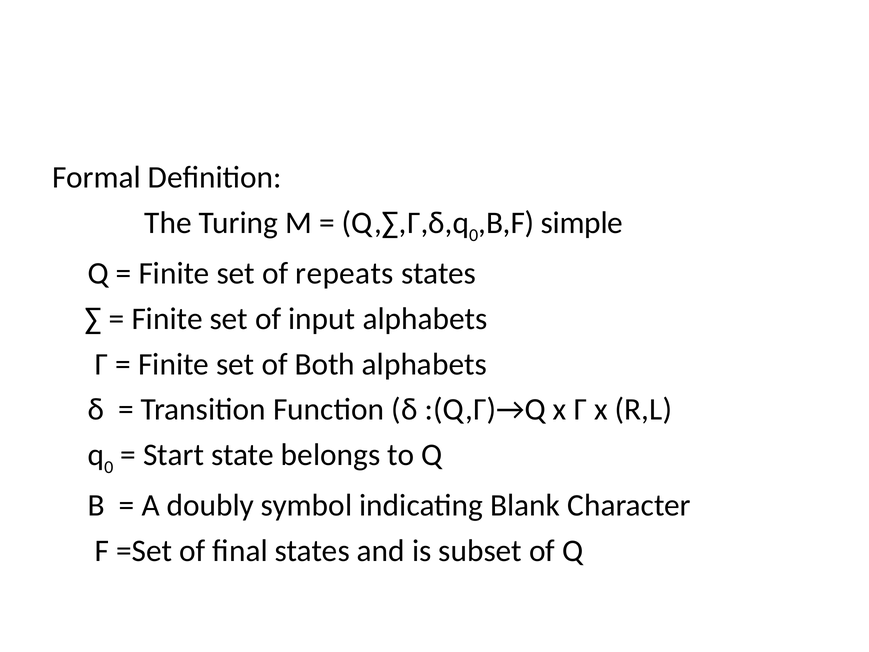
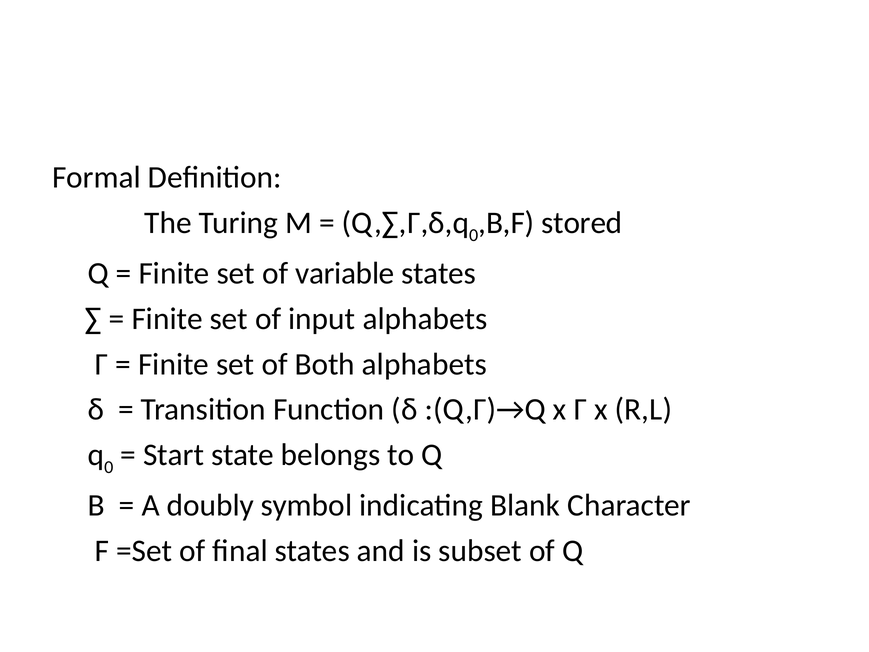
simple: simple -> stored
repeats: repeats -> variable
